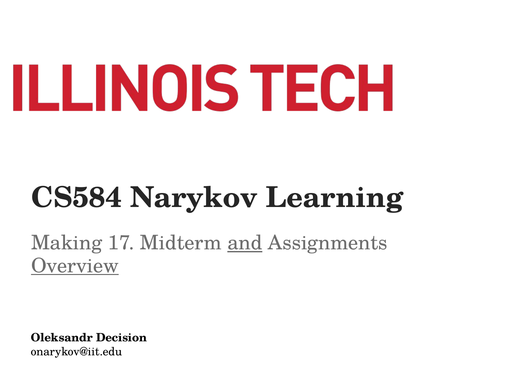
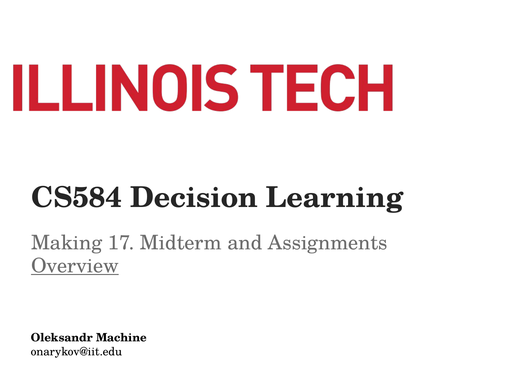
Narykov: Narykov -> Decision
and underline: present -> none
Decision: Decision -> Machine
